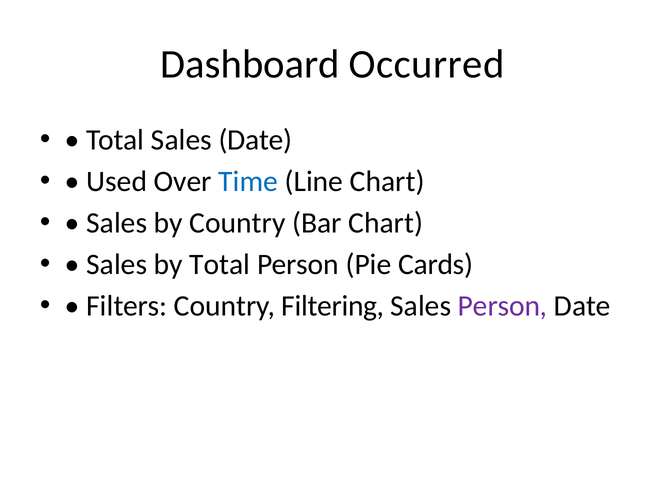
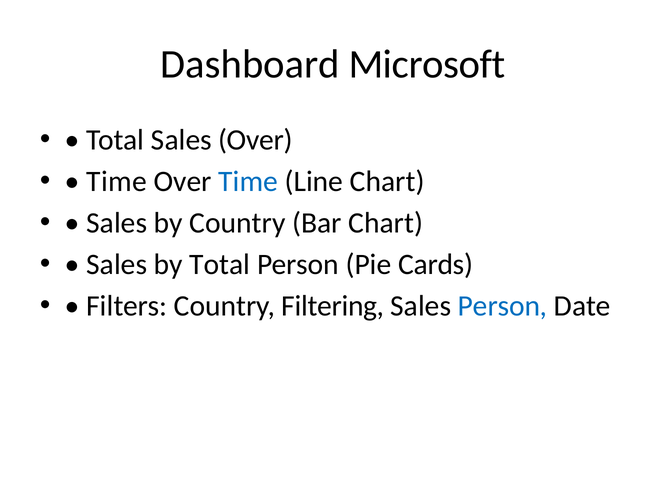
Occurred: Occurred -> Microsoft
Sales Date: Date -> Over
Used at (117, 181): Used -> Time
Person at (503, 306) colour: purple -> blue
